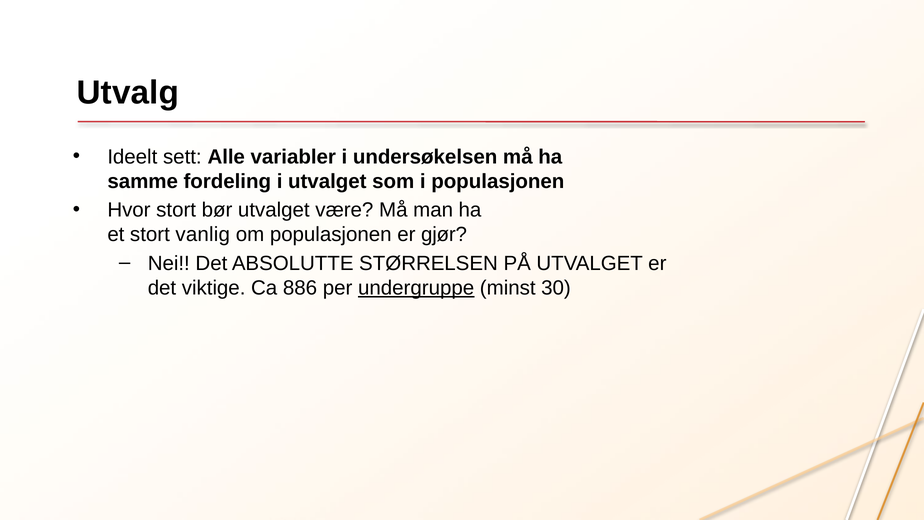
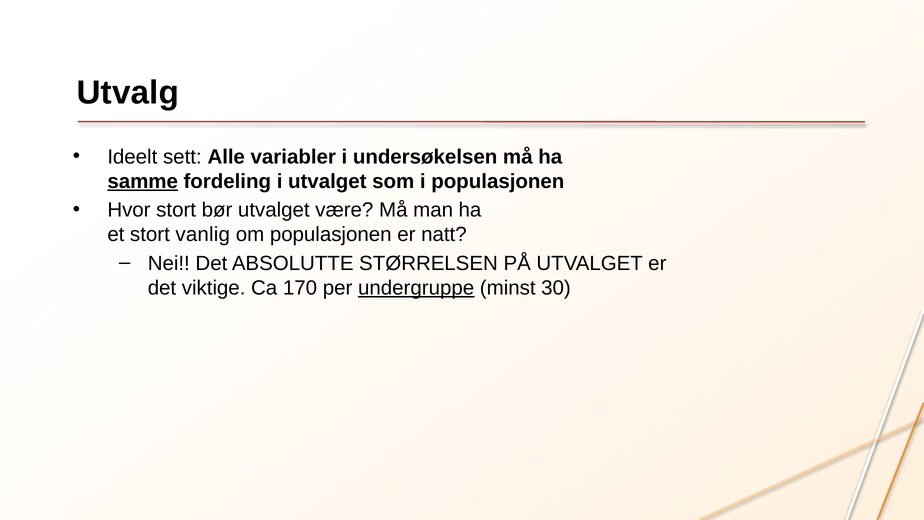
samme underline: none -> present
gjør: gjør -> natt
886: 886 -> 170
